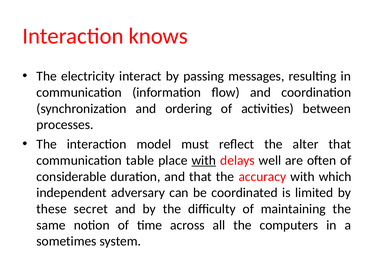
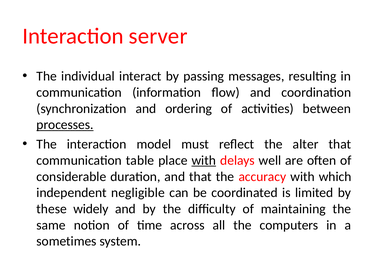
knows: knows -> server
electricity: electricity -> individual
processes underline: none -> present
adversary: adversary -> negligible
secret: secret -> widely
